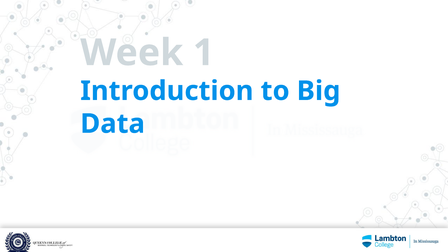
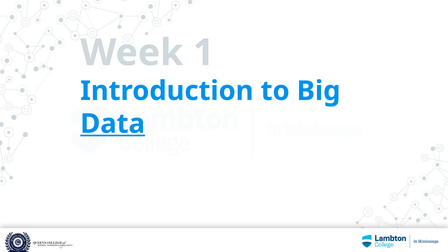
Data underline: none -> present
